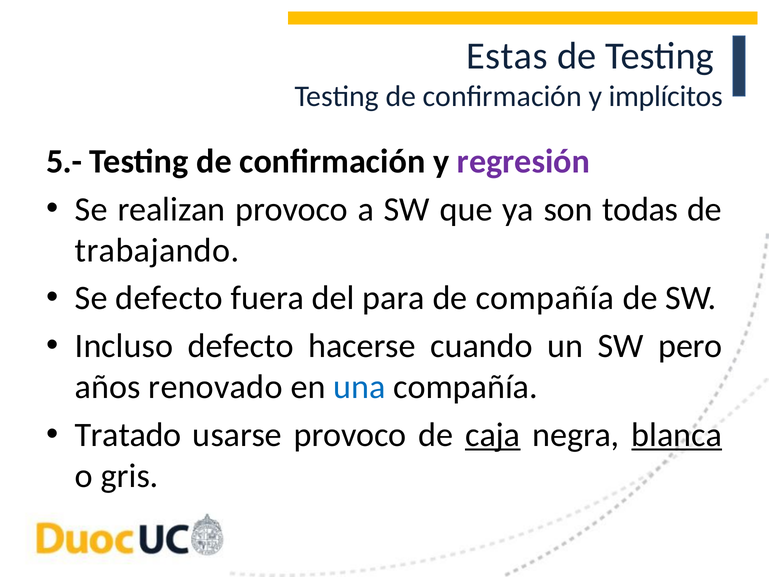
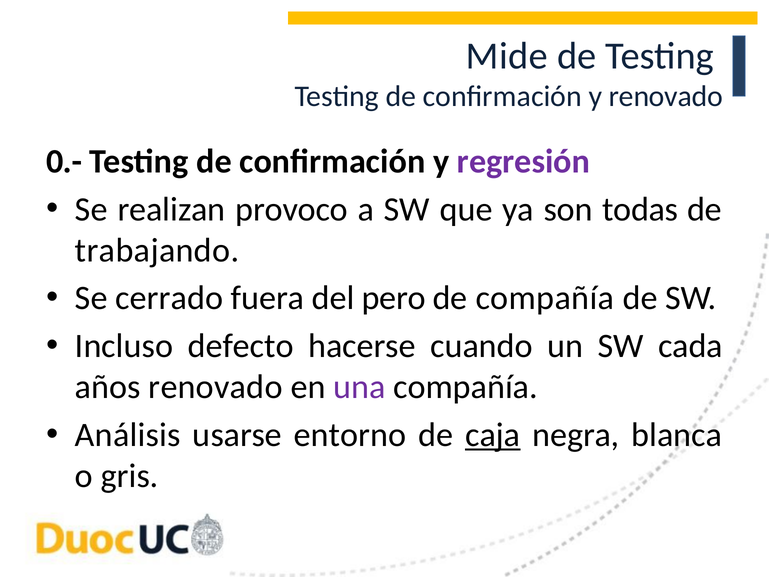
Estas: Estas -> Mide
y implícitos: implícitos -> renovado
5.-: 5.- -> 0.-
Se defecto: defecto -> cerrado
para: para -> pero
pero: pero -> cada
una colour: blue -> purple
Tratado: Tratado -> Análisis
usarse provoco: provoco -> entorno
blanca underline: present -> none
